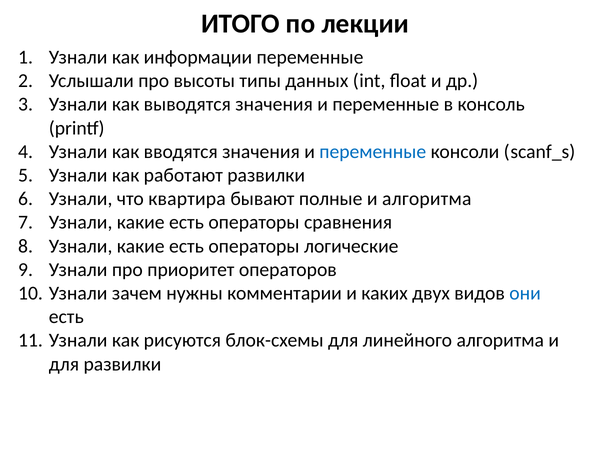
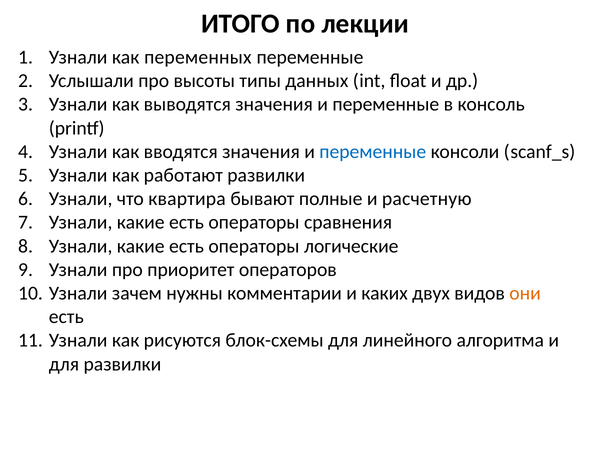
информации: информации -> переменных
и алгоритма: алгоритма -> расчетную
они colour: blue -> orange
